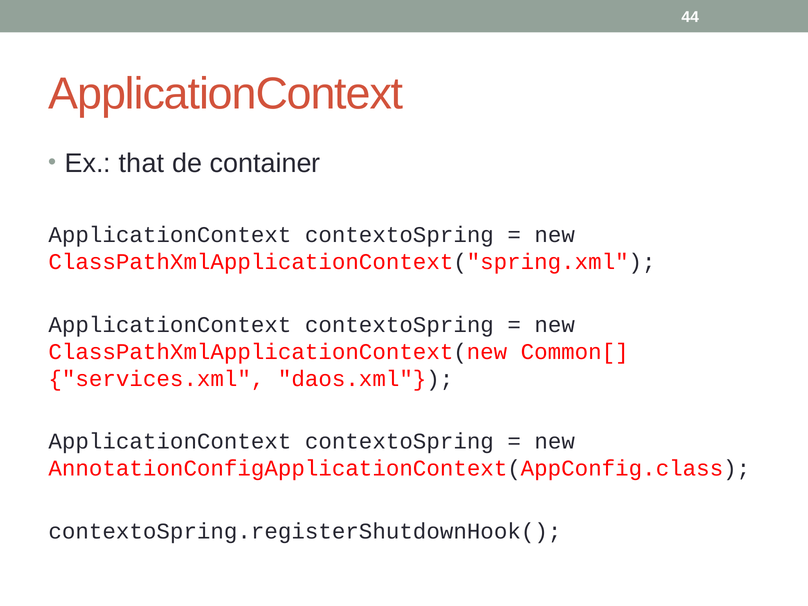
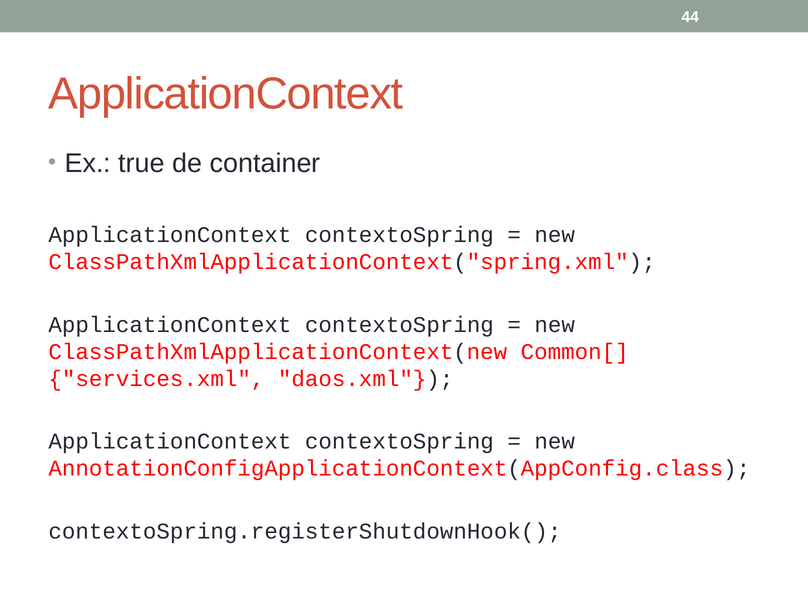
that: that -> true
